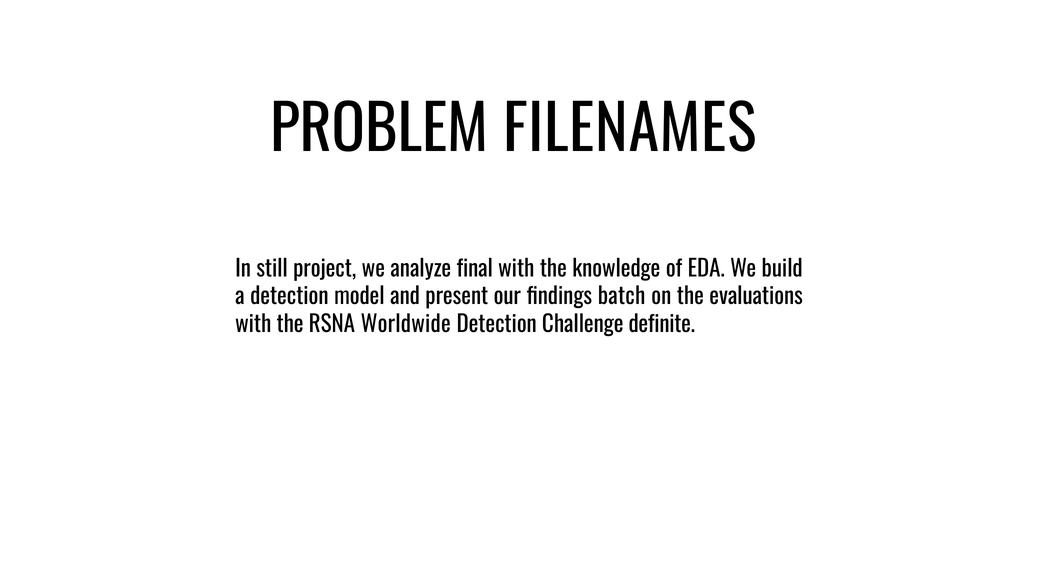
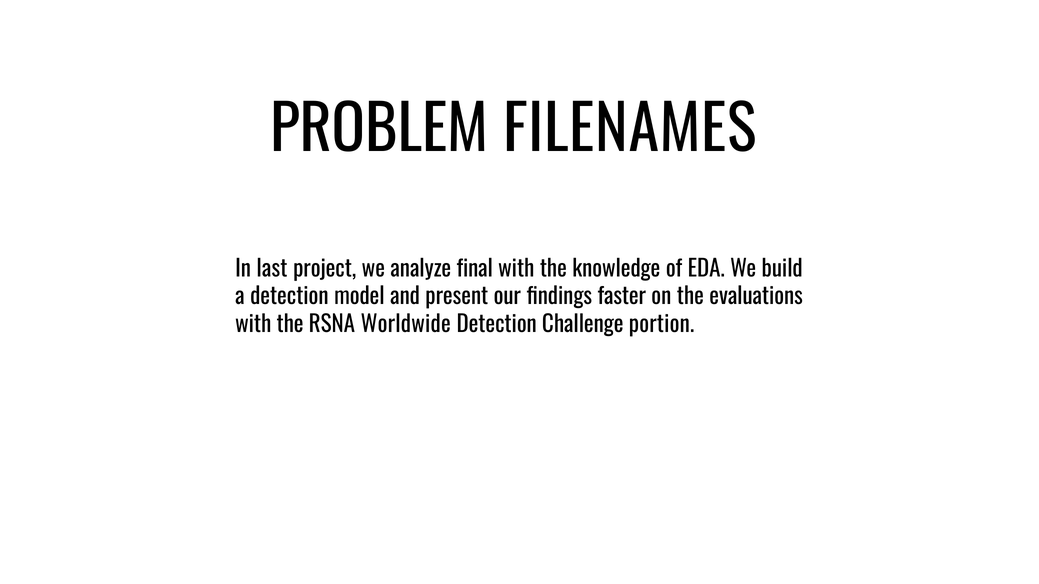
still: still -> last
batch: batch -> faster
definite: definite -> portion
